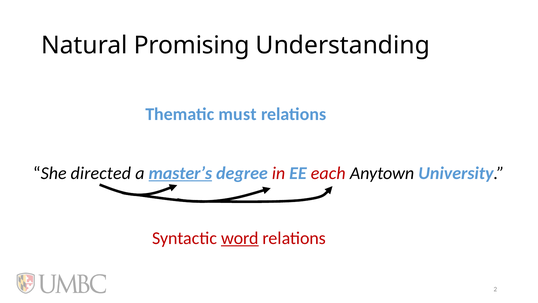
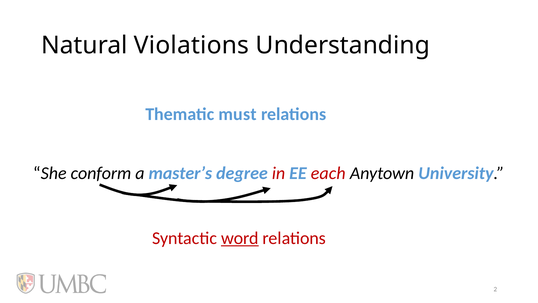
Promising: Promising -> Violations
directed: directed -> conform
master’s underline: present -> none
